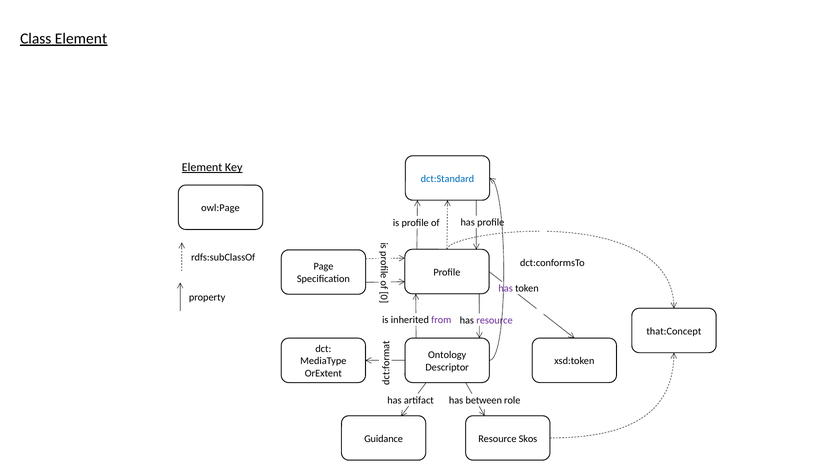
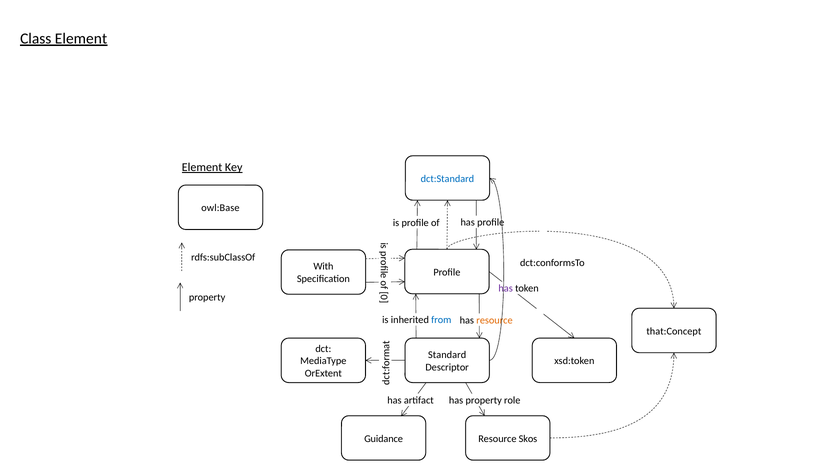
owl:Page: owl:Page -> owl:Base
Page: Page -> With
from colour: purple -> blue
resource at (495, 320) colour: purple -> orange
Ontology: Ontology -> Standard
has between: between -> property
